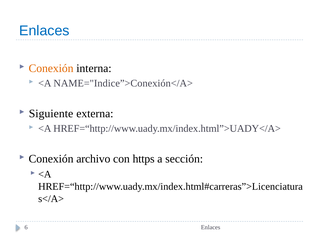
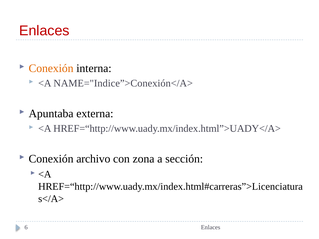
Enlaces at (44, 31) colour: blue -> red
Siguiente: Siguiente -> Apuntaba
https: https -> zona
